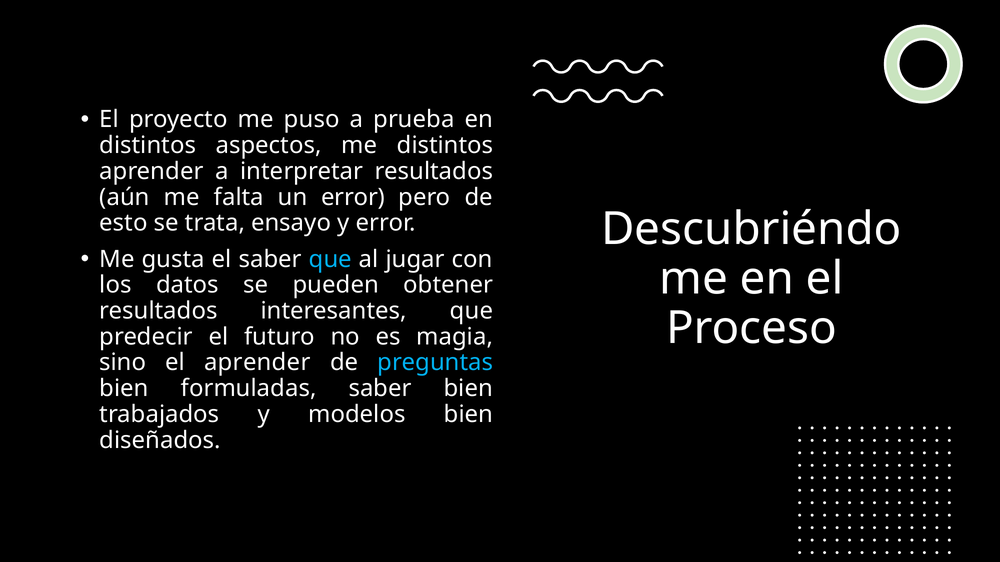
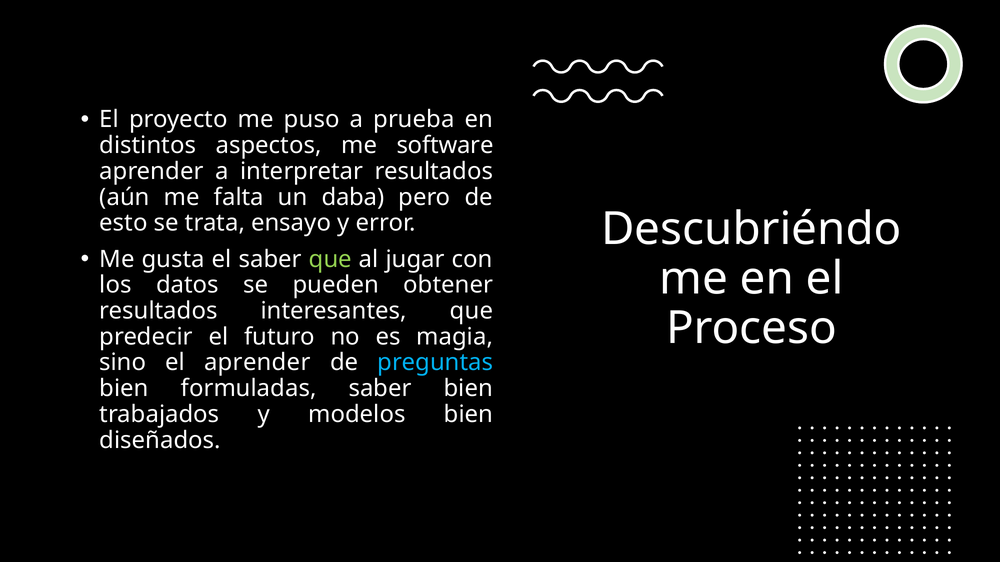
me distintos: distintos -> software
un error: error -> daba
que at (330, 259) colour: light blue -> light green
